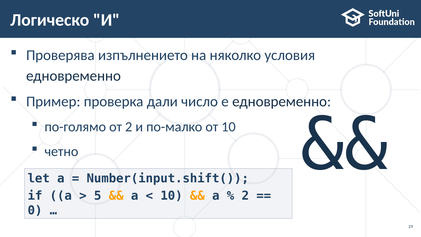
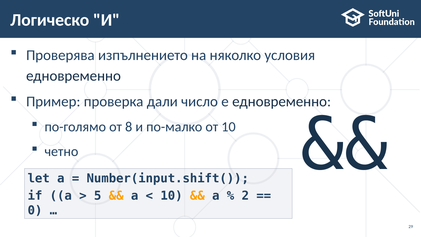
от 2: 2 -> 8
